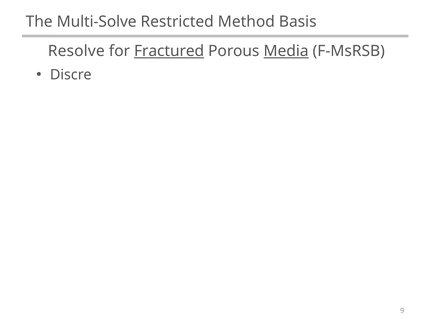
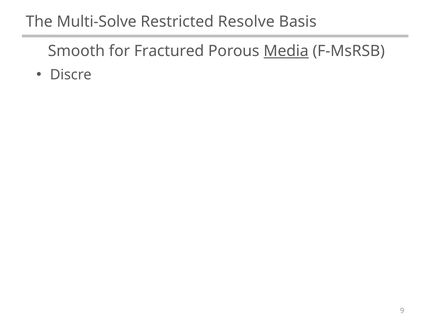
Method: Method -> Resolve
Resolve: Resolve -> Smooth
Fractured underline: present -> none
